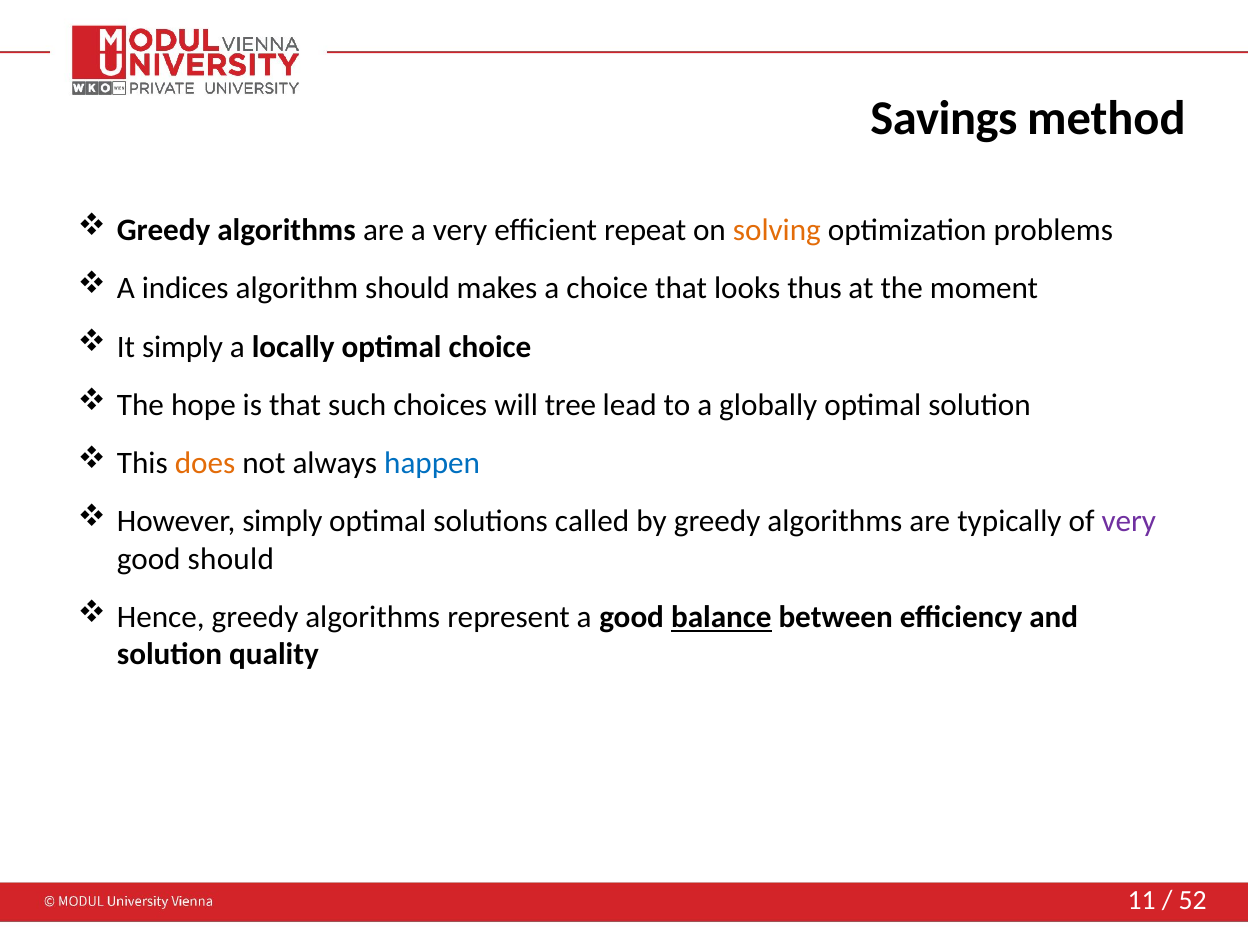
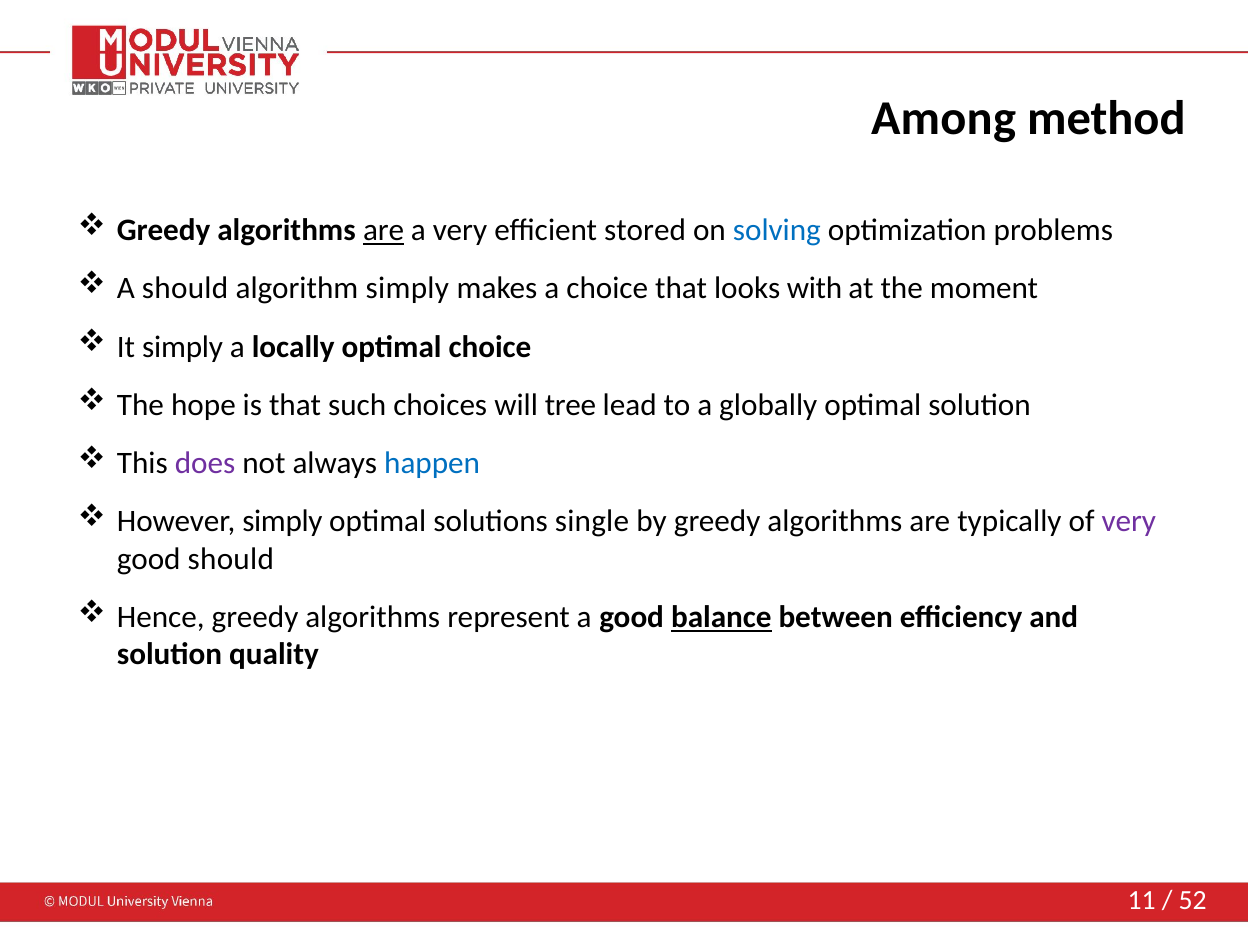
Savings: Savings -> Among
are at (384, 230) underline: none -> present
repeat: repeat -> stored
solving colour: orange -> blue
A indices: indices -> should
algorithm should: should -> simply
thus: thus -> with
does colour: orange -> purple
called: called -> single
